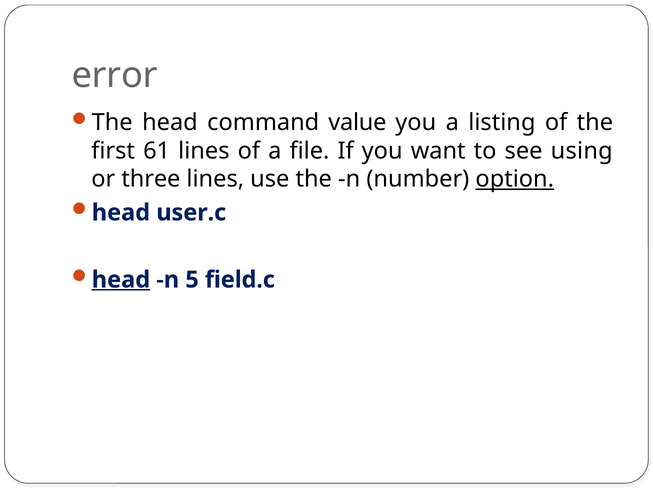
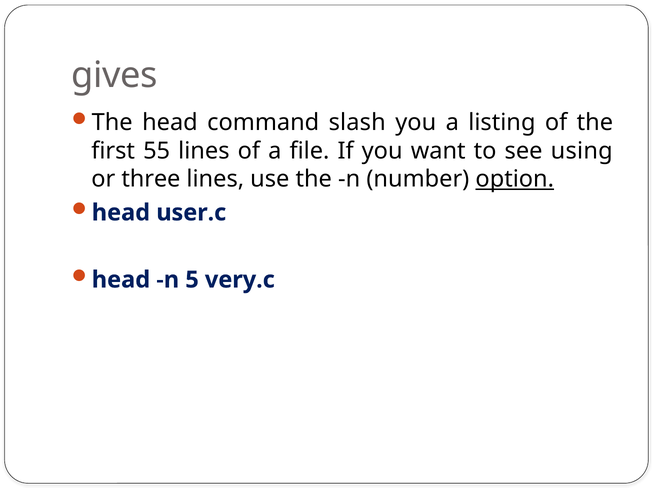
error: error -> gives
value: value -> slash
61: 61 -> 55
head at (121, 280) underline: present -> none
field.c: field.c -> very.c
